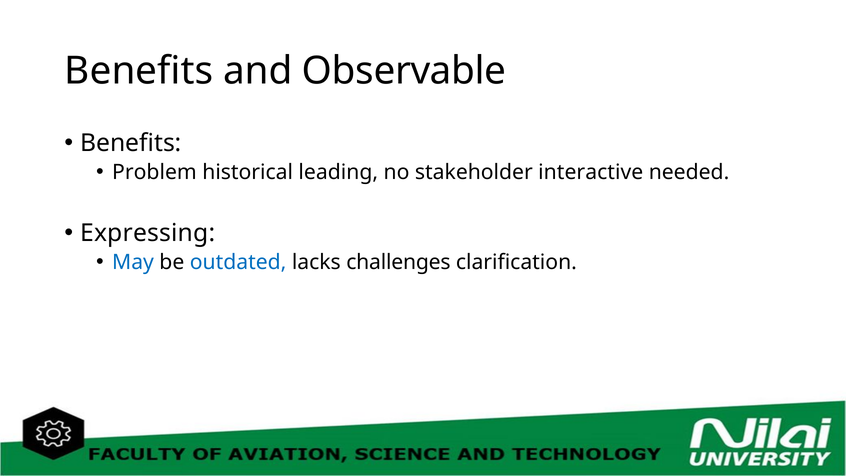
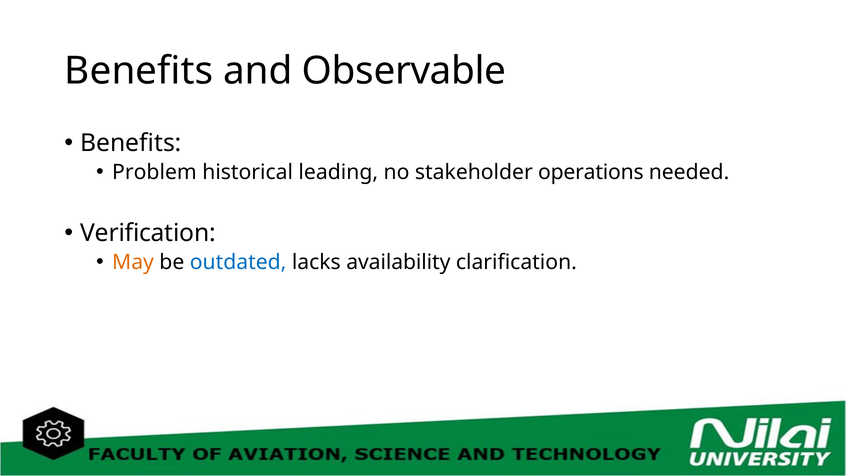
interactive: interactive -> operations
Expressing: Expressing -> Verification
May colour: blue -> orange
challenges: challenges -> availability
